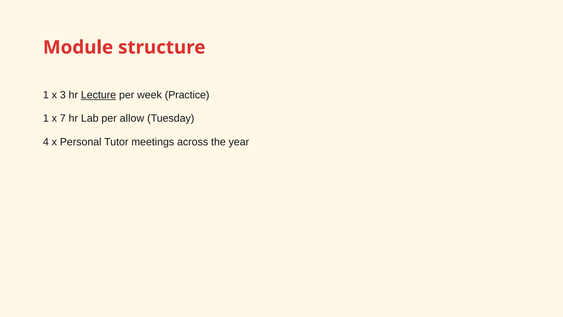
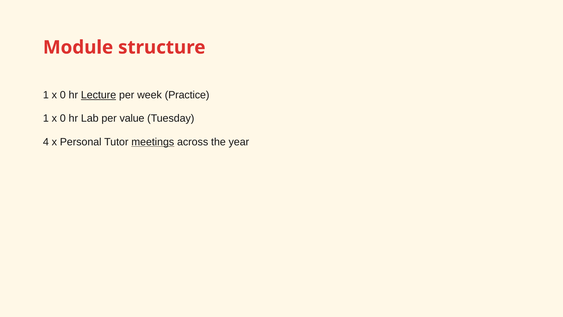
3 at (63, 95): 3 -> 0
7 at (63, 118): 7 -> 0
allow: allow -> value
meetings underline: none -> present
